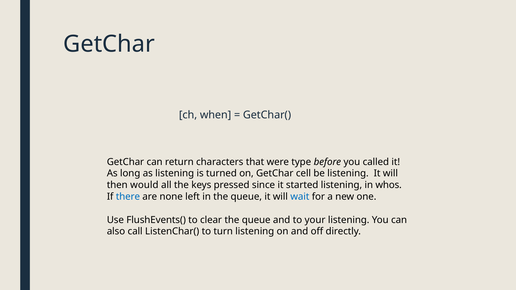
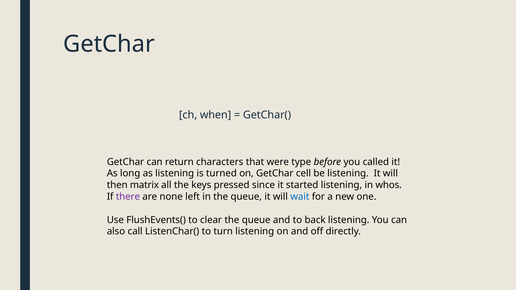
would: would -> matrix
there colour: blue -> purple
your: your -> back
